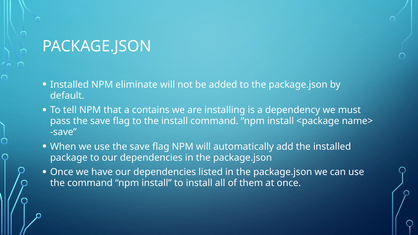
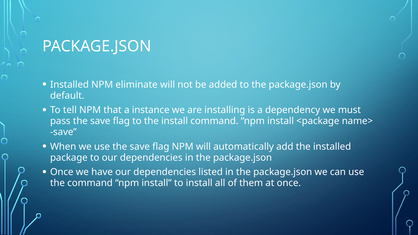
contains: contains -> instance
